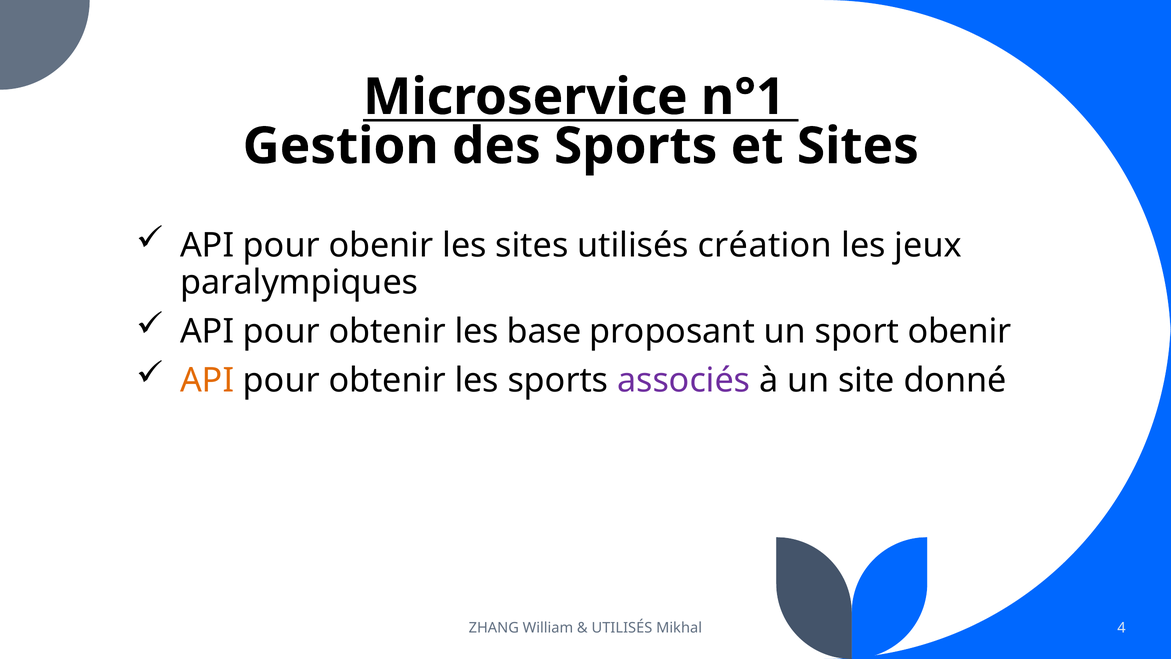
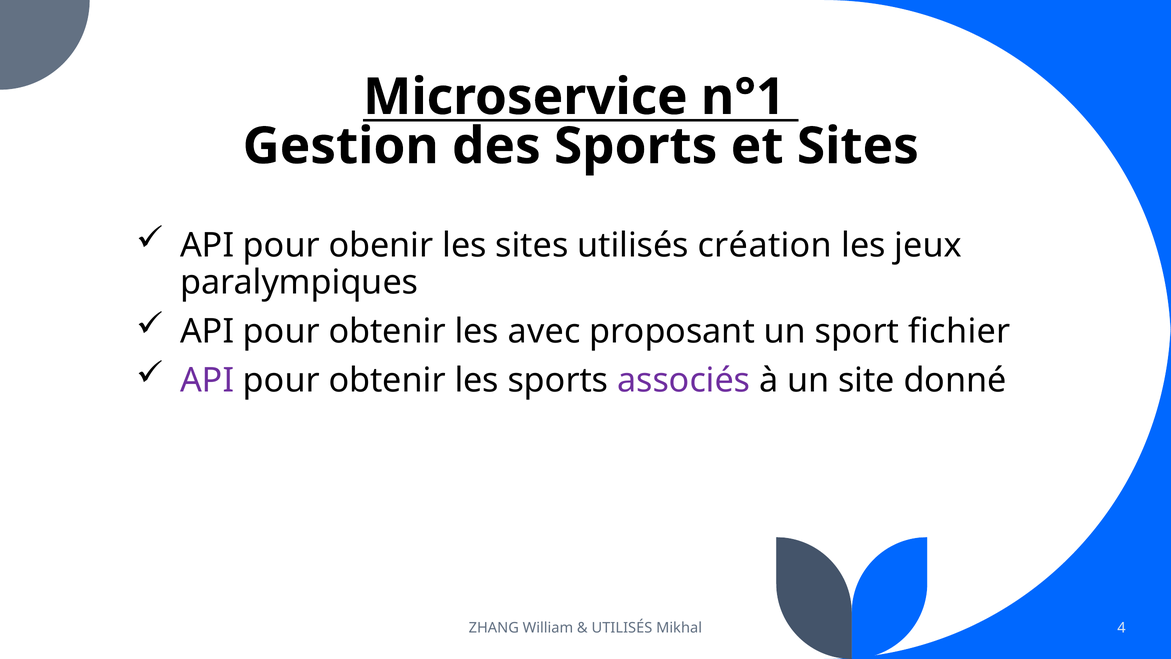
base: base -> avec
sport obenir: obenir -> fichier
API at (207, 380) colour: orange -> purple
